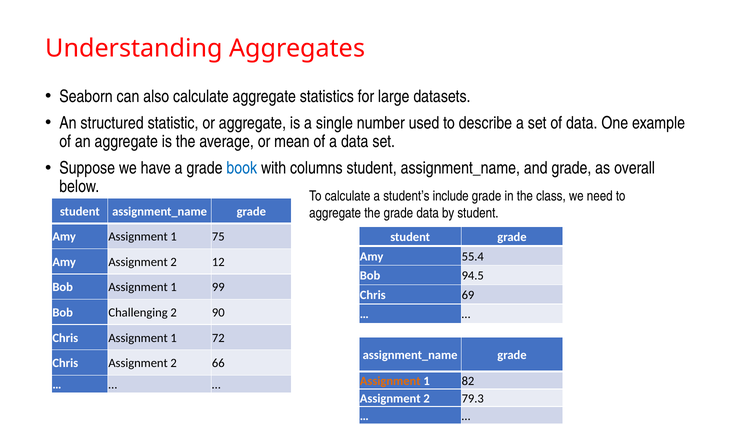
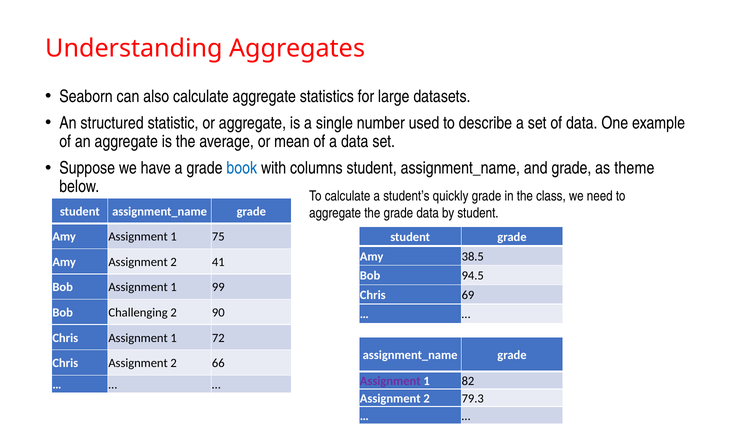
overall: overall -> theme
include: include -> quickly
55.4: 55.4 -> 38.5
12: 12 -> 41
Assignment at (390, 381) colour: orange -> purple
